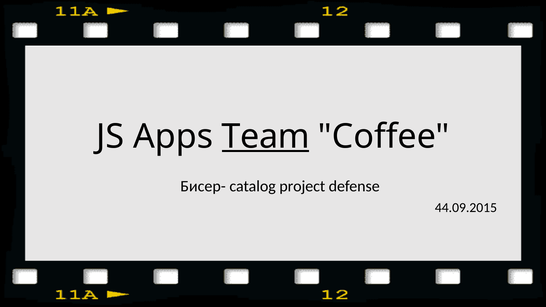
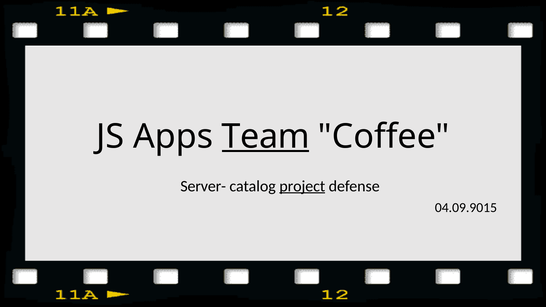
Бисер-: Бисер- -> Server-
project underline: none -> present
44.09.2015: 44.09.2015 -> 04.09.9015
